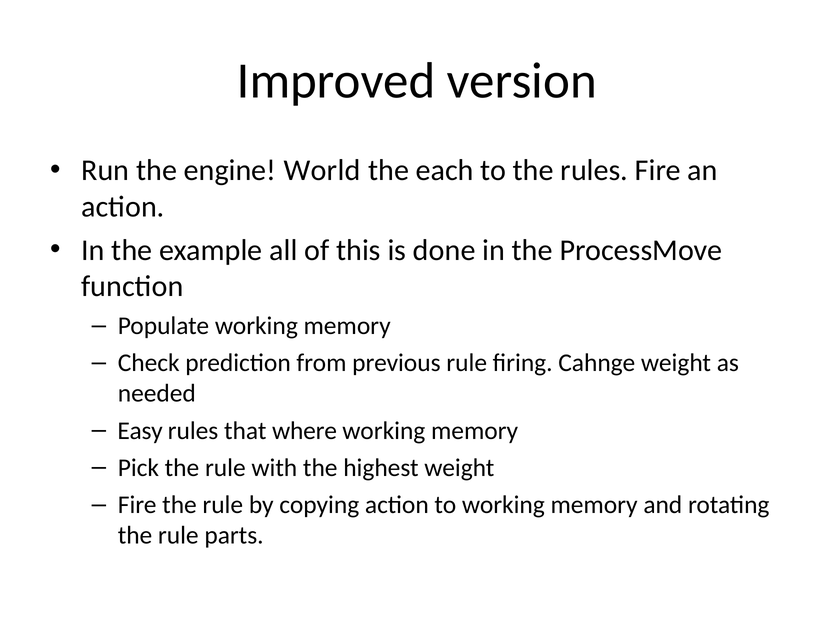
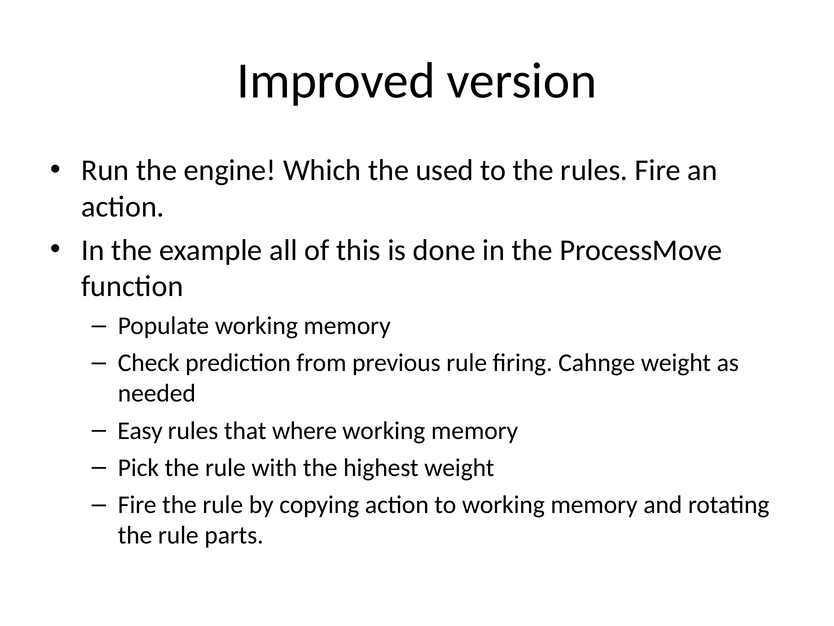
World: World -> Which
each: each -> used
